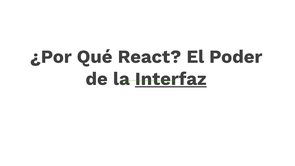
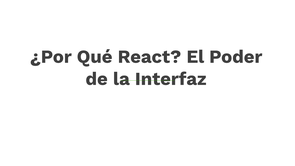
Interfaz underline: present -> none
